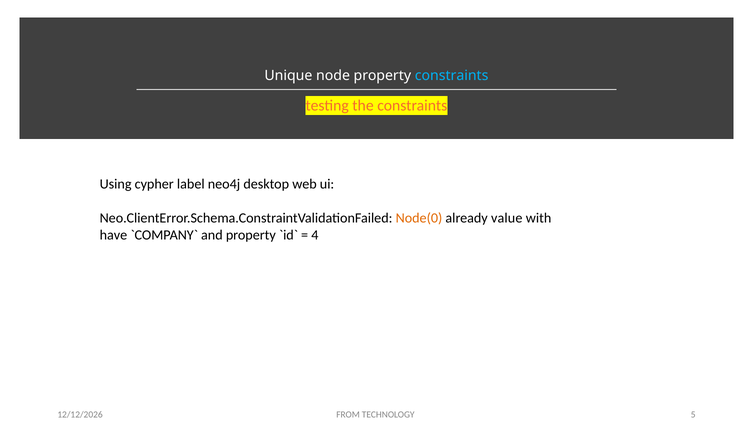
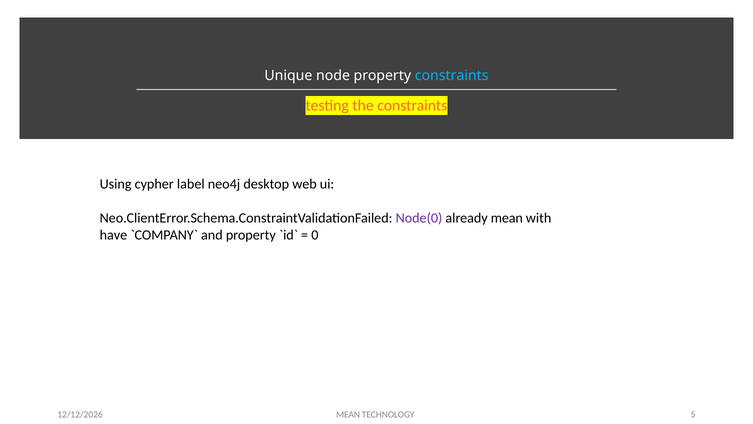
Node(0 colour: orange -> purple
already value: value -> mean
4: 4 -> 0
FROM at (348, 414): FROM -> MEAN
